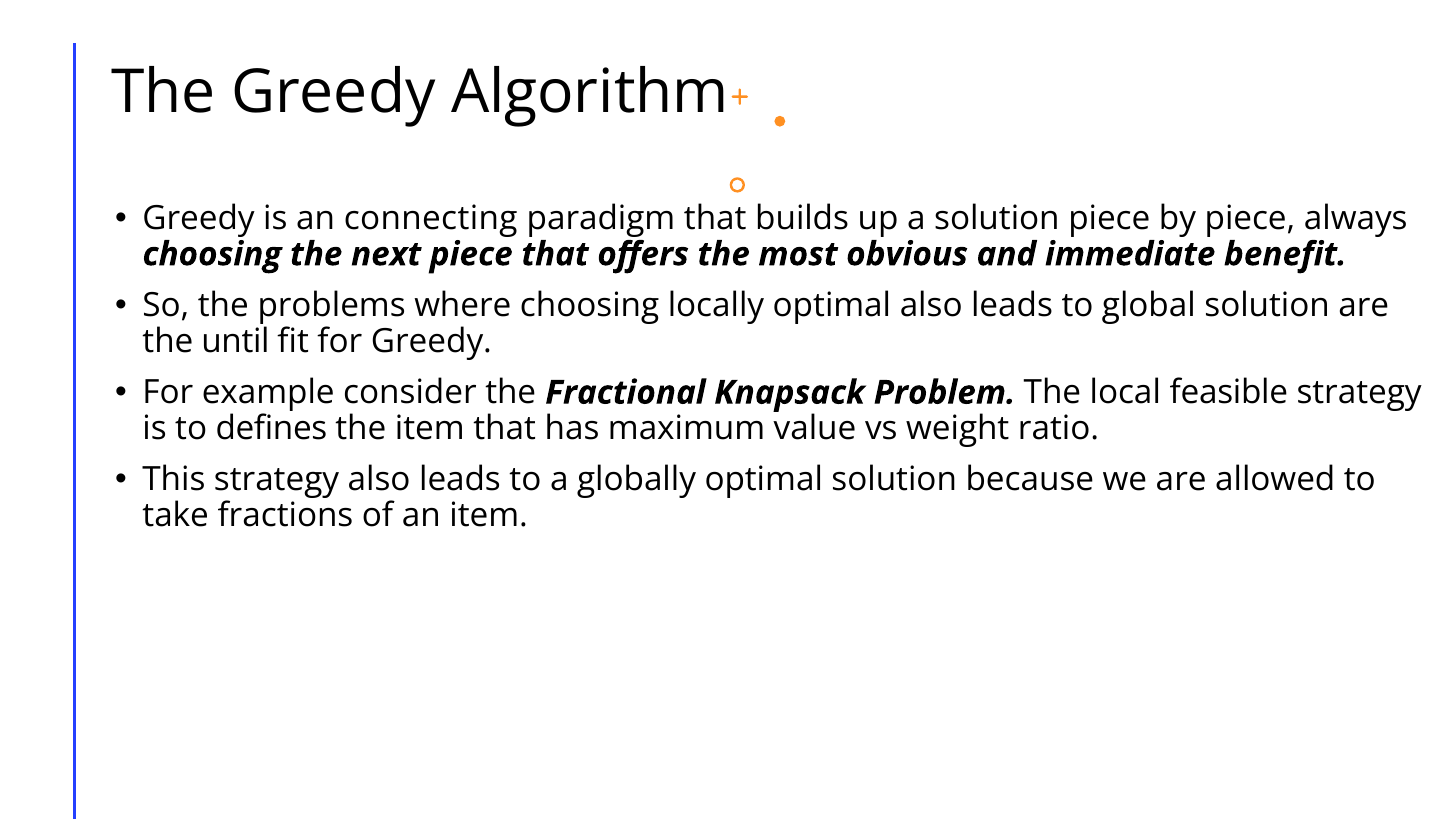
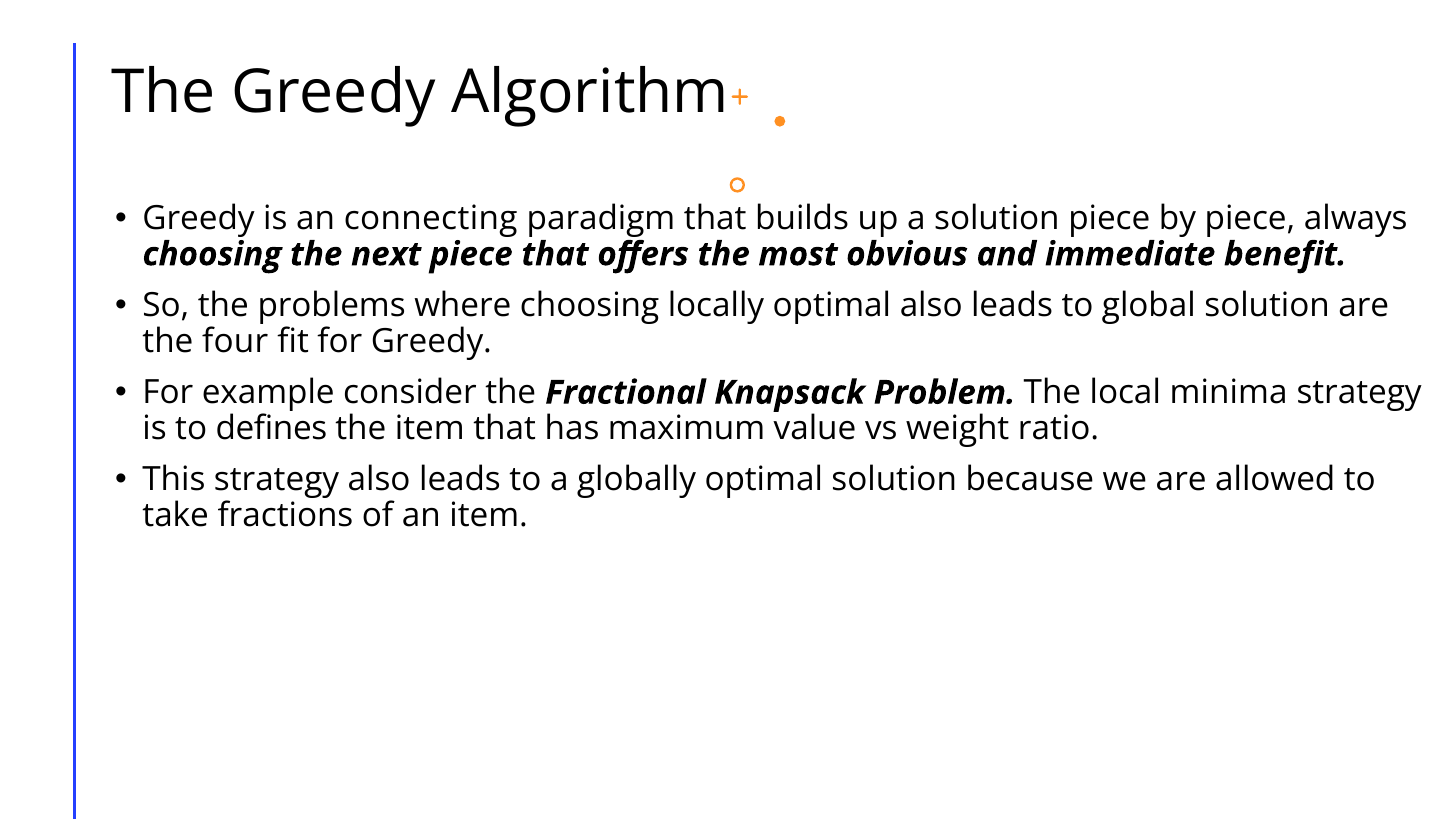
until: until -> four
feasible: feasible -> minima
